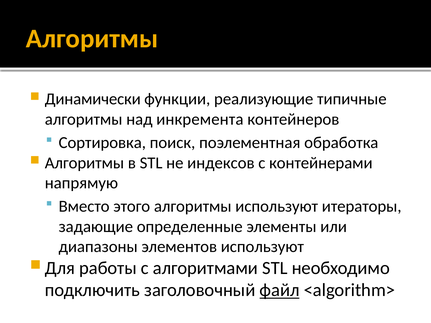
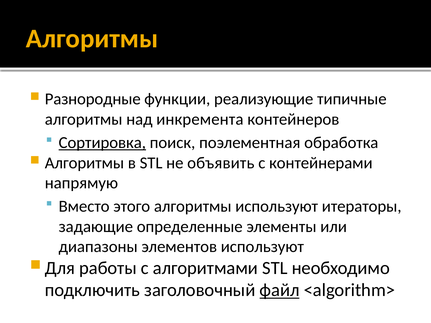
Динамически: Динамически -> Разнородные
Сортировка underline: none -> present
индексов: индексов -> объявить
